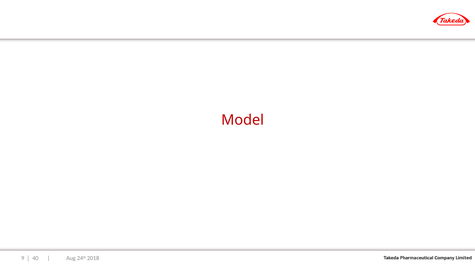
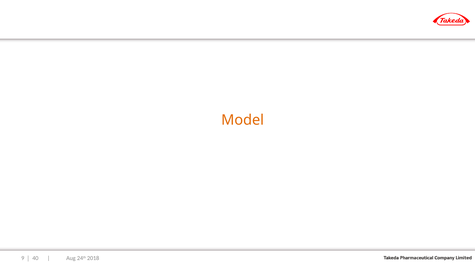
Model colour: red -> orange
